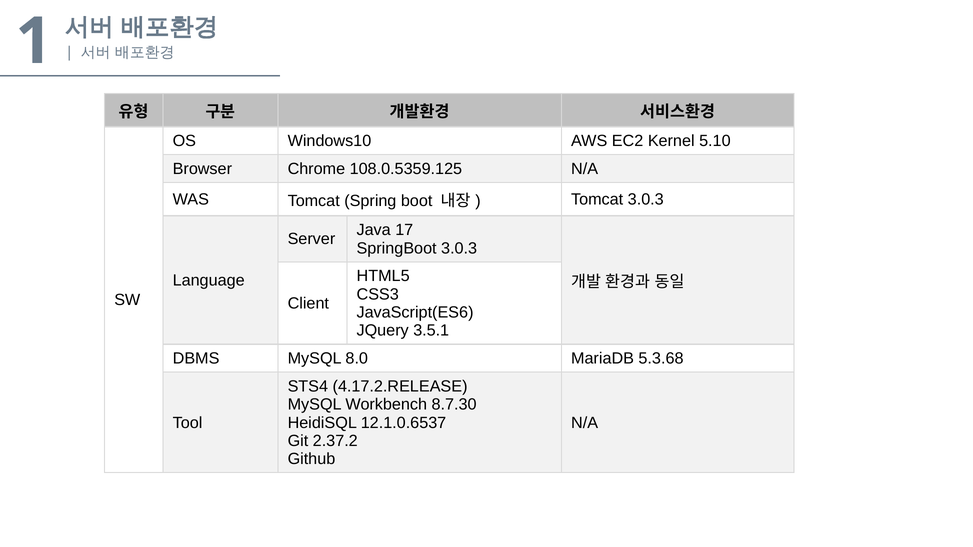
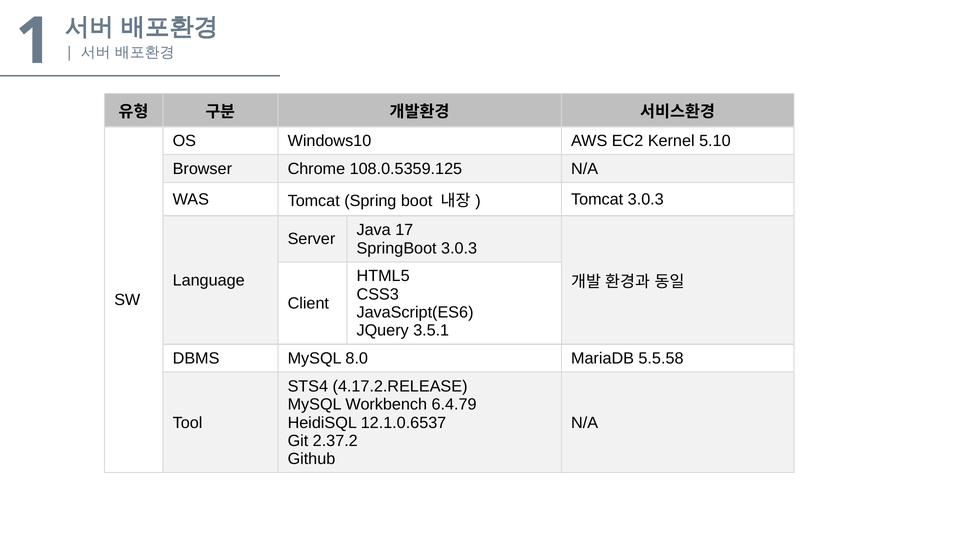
5.3.68: 5.3.68 -> 5.5.58
8.7.30: 8.7.30 -> 6.4.79
